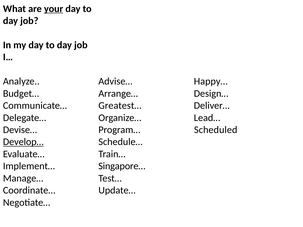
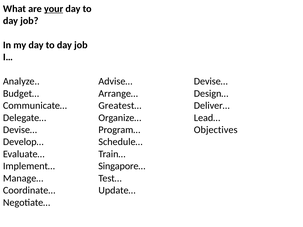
Happy… at (211, 81): Happy… -> Devise…
Scheduled: Scheduled -> Objectives
Develop… underline: present -> none
